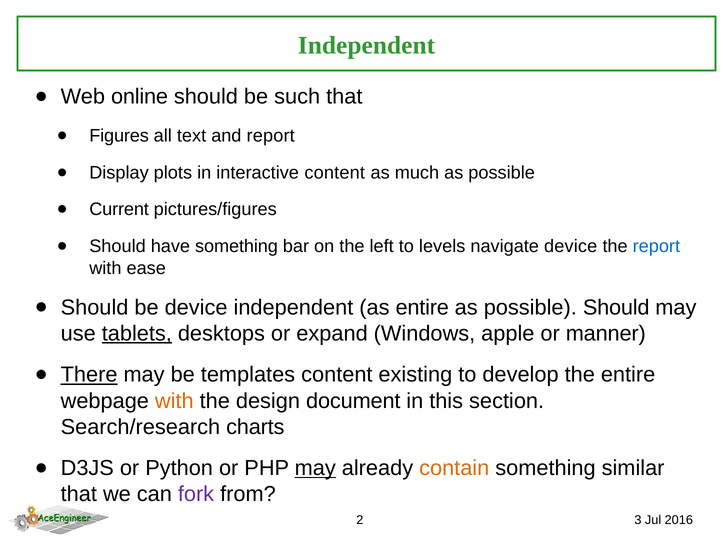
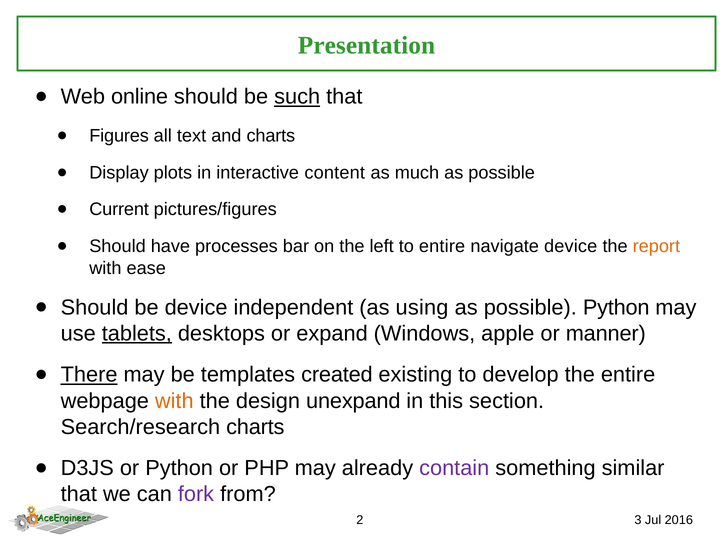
Independent at (366, 45): Independent -> Presentation
such underline: none -> present
and report: report -> charts
have something: something -> processes
to levels: levels -> entire
report at (656, 247) colour: blue -> orange
as entire: entire -> using
possible Should: Should -> Python
templates content: content -> created
document: document -> unexpand
may at (315, 469) underline: present -> none
contain colour: orange -> purple
